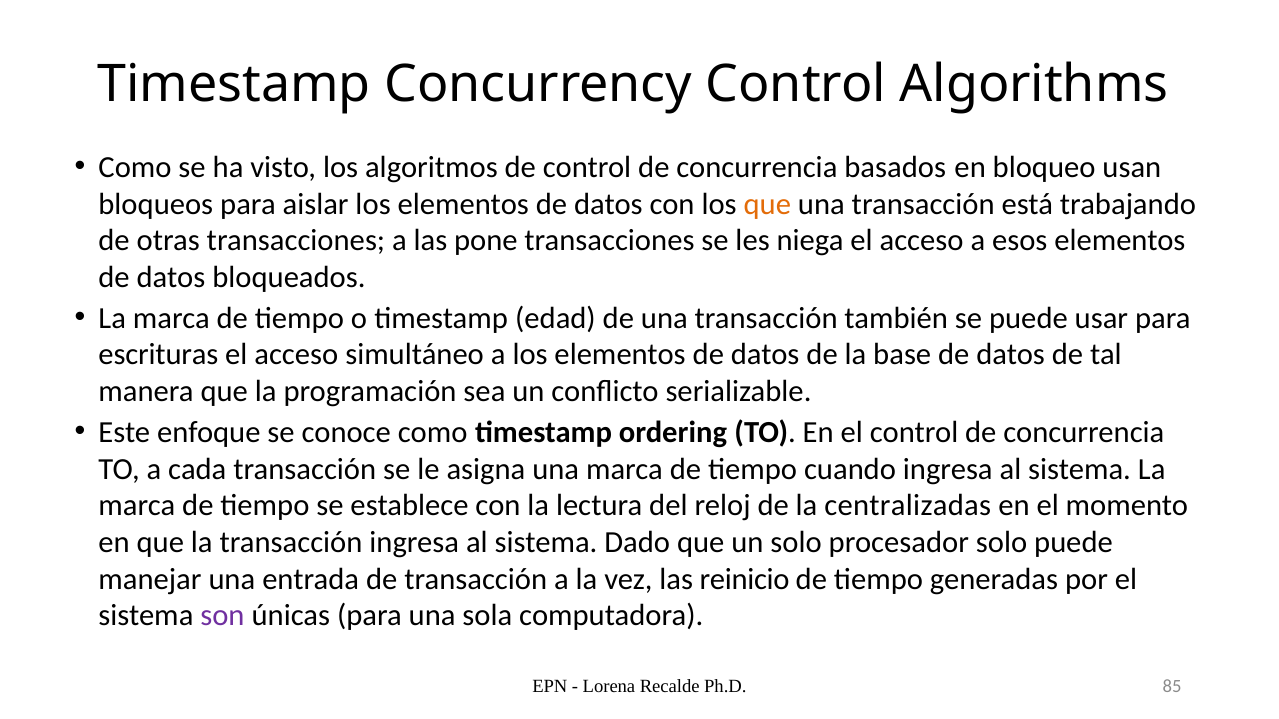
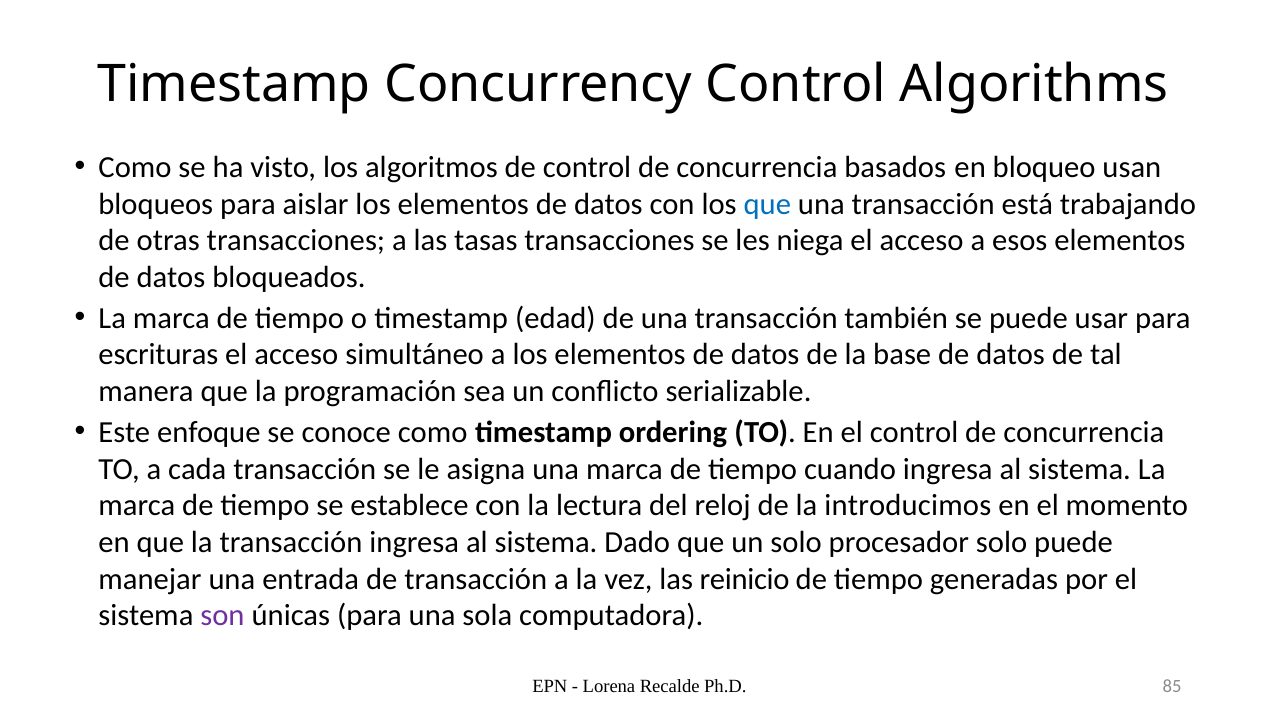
que at (767, 204) colour: orange -> blue
pone: pone -> tasas
centralizadas: centralizadas -> introducimos
